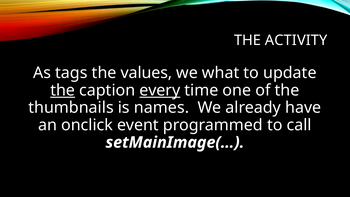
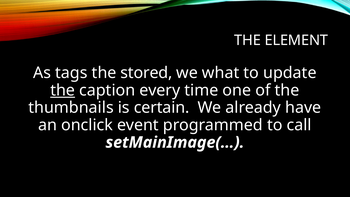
ACTIVITY: ACTIVITY -> ELEMENT
values: values -> stored
every underline: present -> none
names: names -> certain
